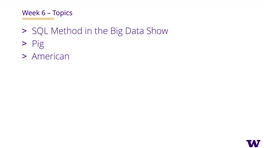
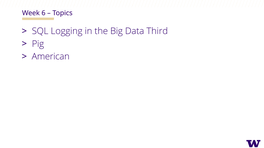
Method: Method -> Logging
Show: Show -> Third
